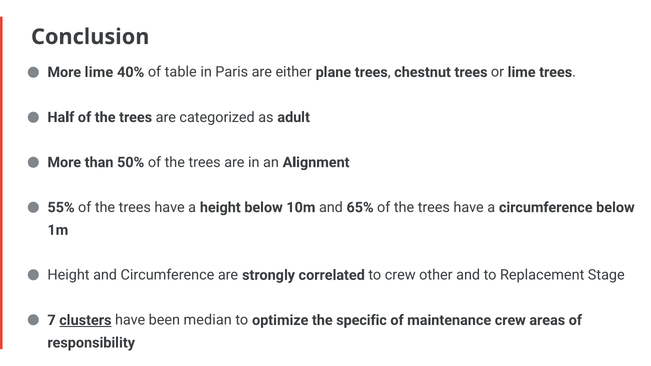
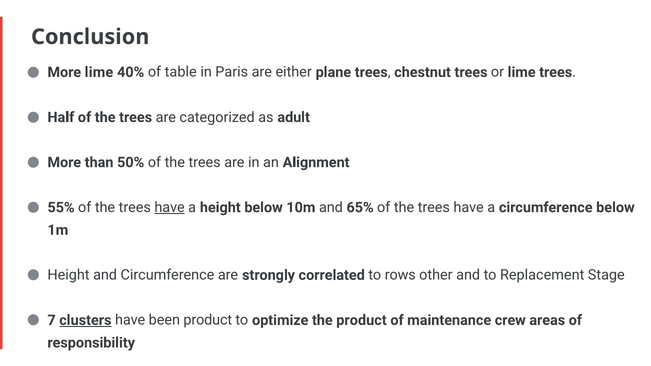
have at (170, 208) underline: none -> present
to crew: crew -> rows
been median: median -> product
the specific: specific -> product
